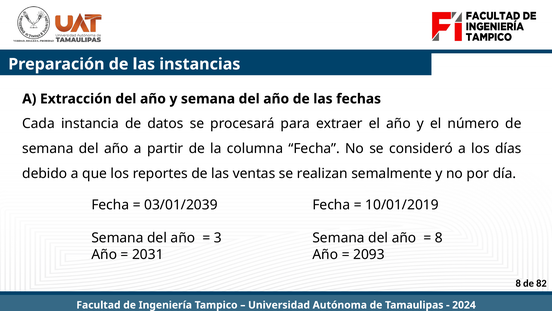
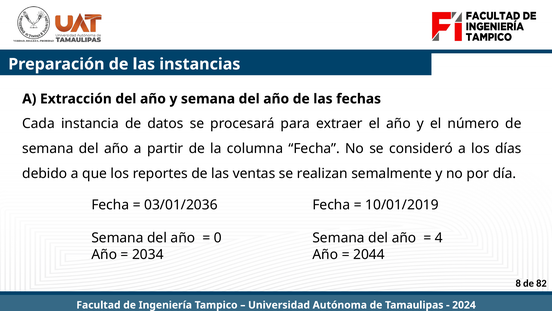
03/01/2039: 03/01/2039 -> 03/01/2036
3: 3 -> 0
8 at (439, 238): 8 -> 4
2031: 2031 -> 2034
2093: 2093 -> 2044
